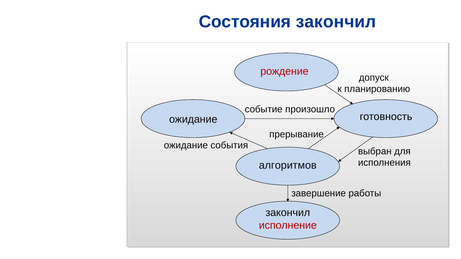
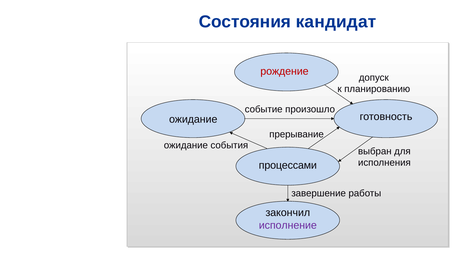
Состояния закончил: закончил -> кандидат
алгоритмов: алгоритмов -> процессами
исполнение colour: red -> purple
